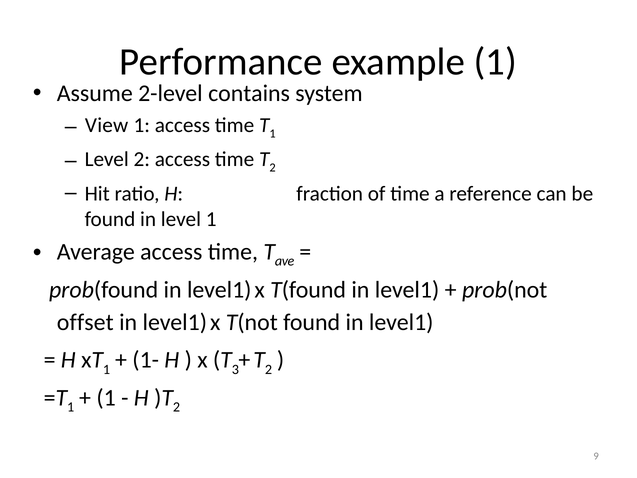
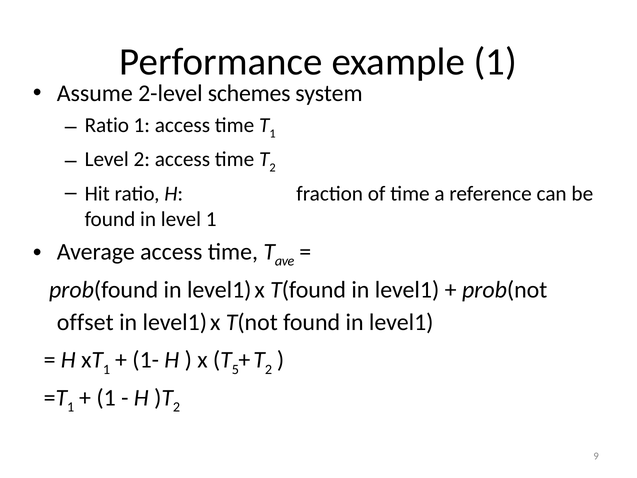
contains: contains -> schemes
View at (107, 125): View -> Ratio
3: 3 -> 5
